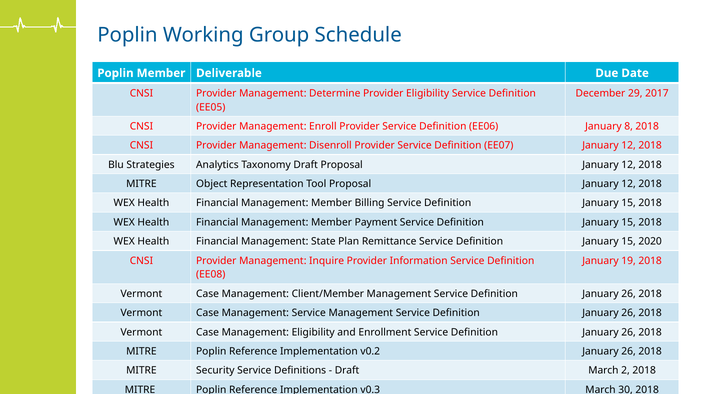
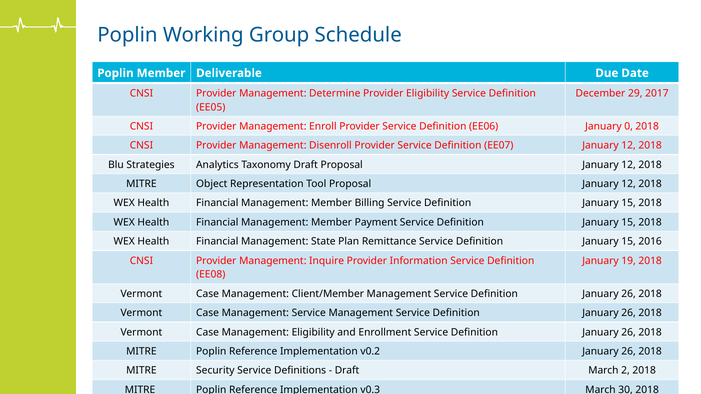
8: 8 -> 0
2020: 2020 -> 2016
